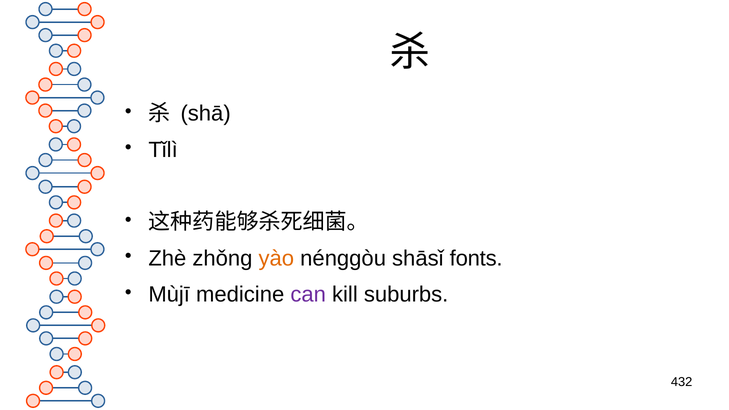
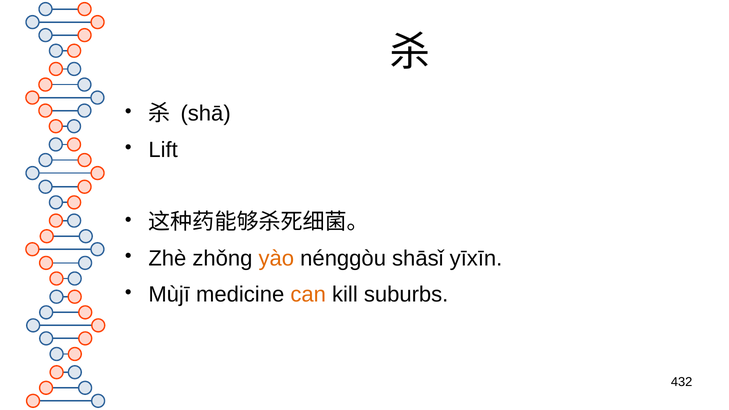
Tǐlì: Tǐlì -> Lift
fonts: fonts -> yīxīn
can colour: purple -> orange
